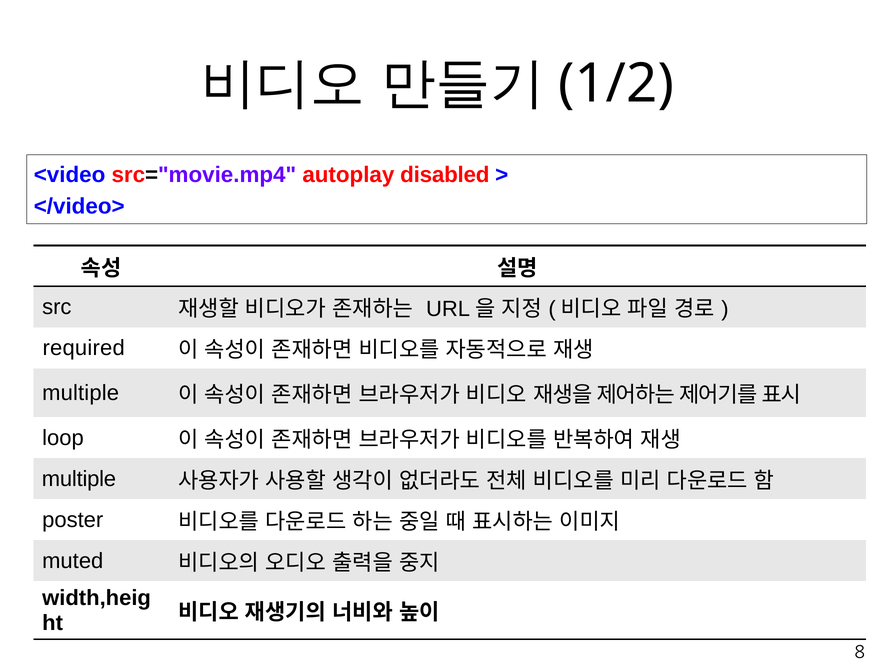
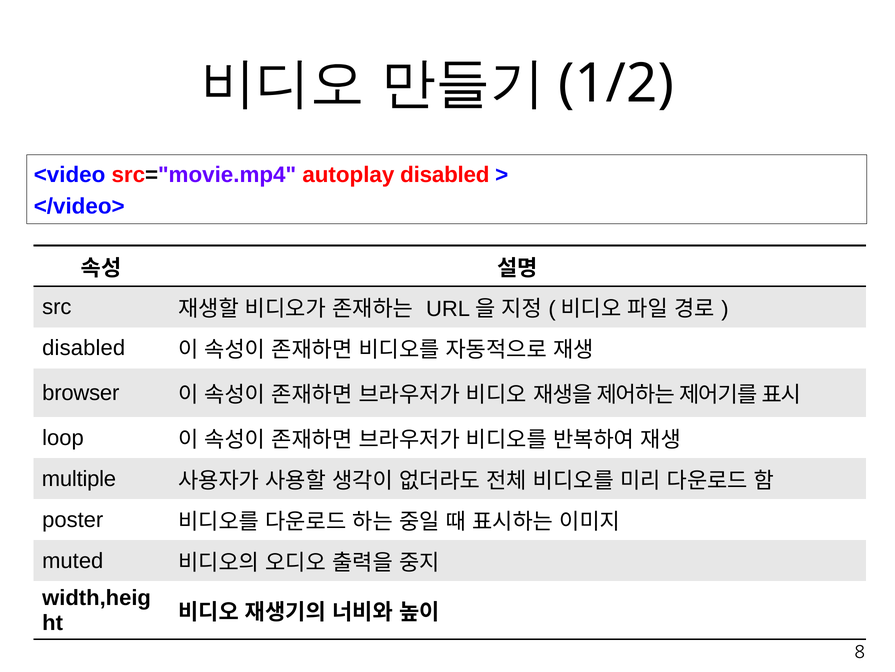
required at (84, 348): required -> disabled
multiple at (81, 393): multiple -> browser
